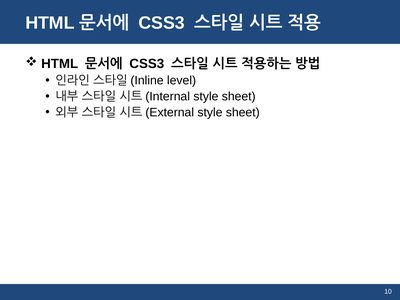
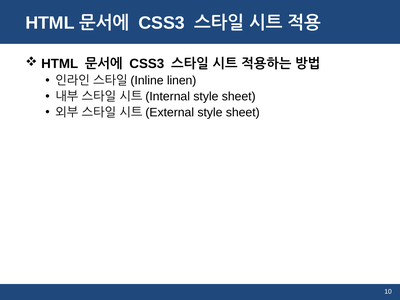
level: level -> linen
